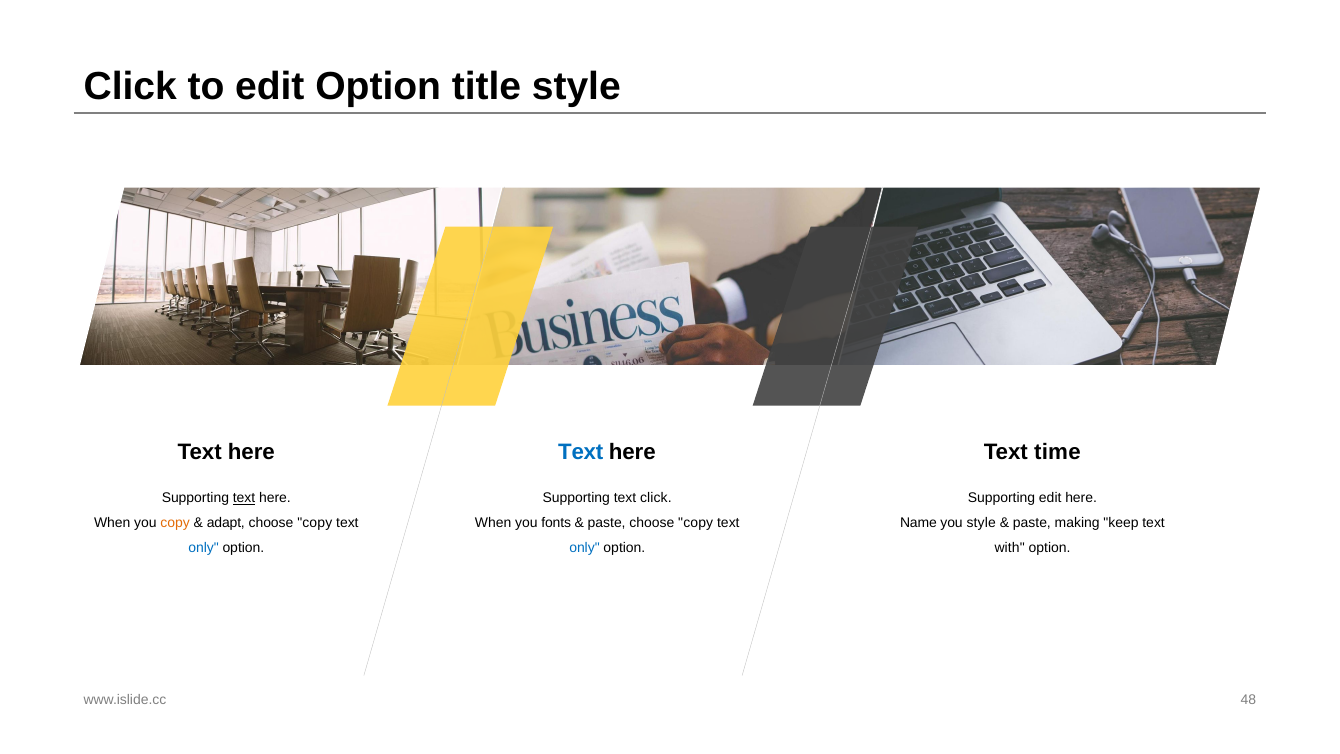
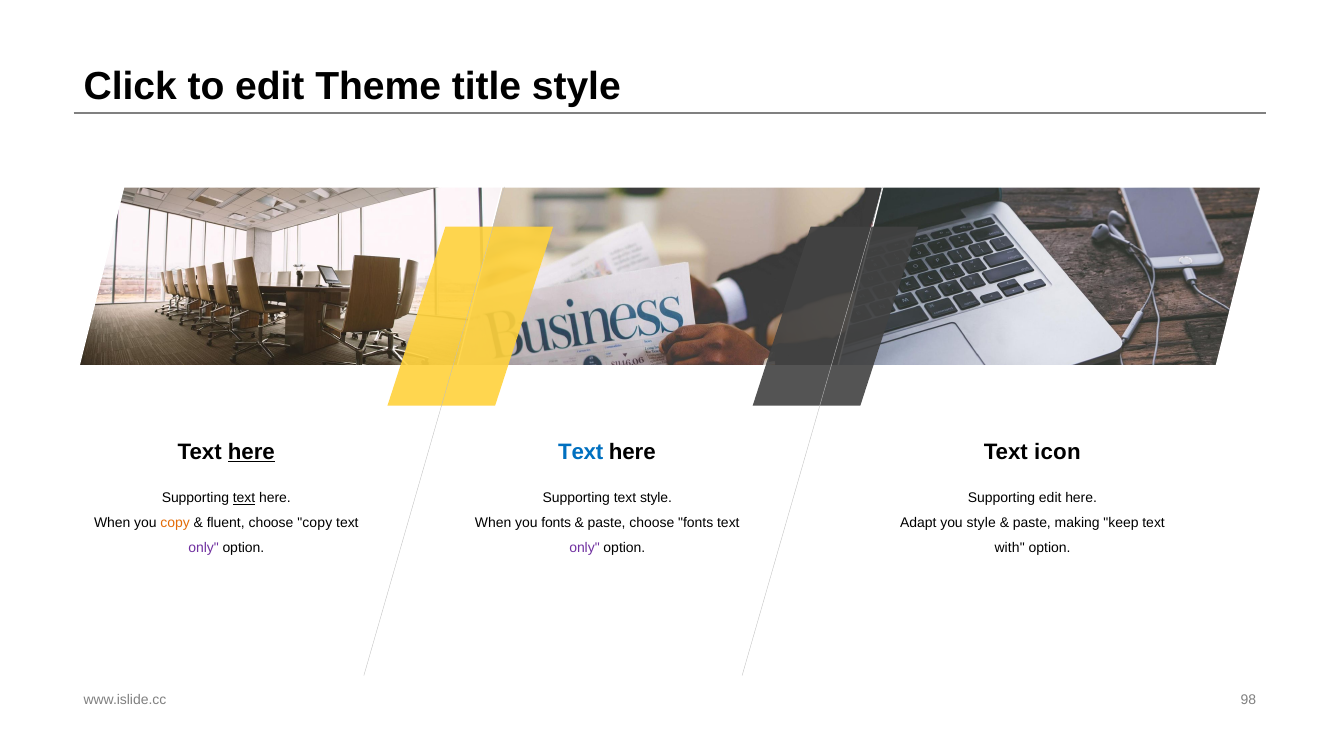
edit Option: Option -> Theme
here at (251, 452) underline: none -> present
time: time -> icon
text click: click -> style
adapt: adapt -> fluent
paste choose copy: copy -> fonts
Name: Name -> Adapt
only at (204, 548) colour: blue -> purple
only at (584, 548) colour: blue -> purple
48: 48 -> 98
